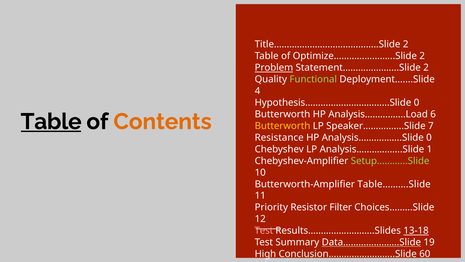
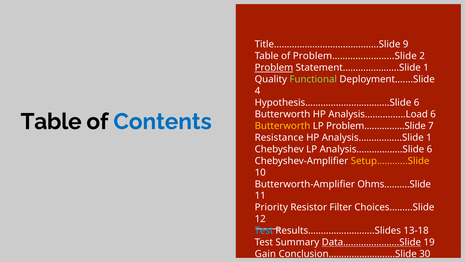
Title…………………………………..Slide 2: 2 -> 9
Optimize…………………...Slide: Optimize…………………...Slide -> Problem…………………...Slide
Statement………………....Slide 2: 2 -> 1
Hypothesis…………………………...Slide 0: 0 -> 6
Table at (51, 121) underline: present -> none
Contents colour: orange -> blue
Speaker…………….Slide: Speaker…………….Slide -> Problem…………….Slide
Analysis……………..Slide 0: 0 -> 1
Analysis……………...Slide 1: 1 -> 6
Setup………...Slide colour: light green -> yellow
Table……….Slide: Table……….Slide -> Ohms……….Slide
Test at (264, 230) colour: pink -> light blue
13-18 underline: present -> none
High: High -> Gain
60: 60 -> 30
